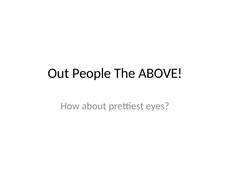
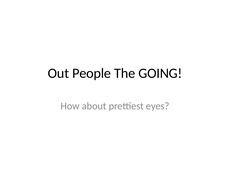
ABOVE: ABOVE -> GOING
